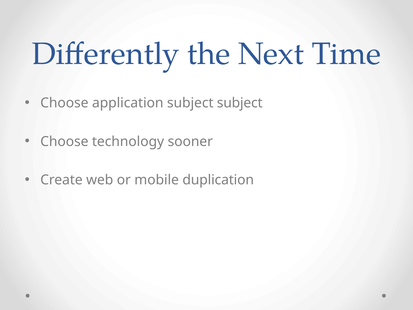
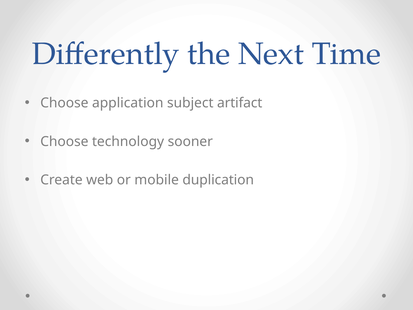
subject subject: subject -> artifact
